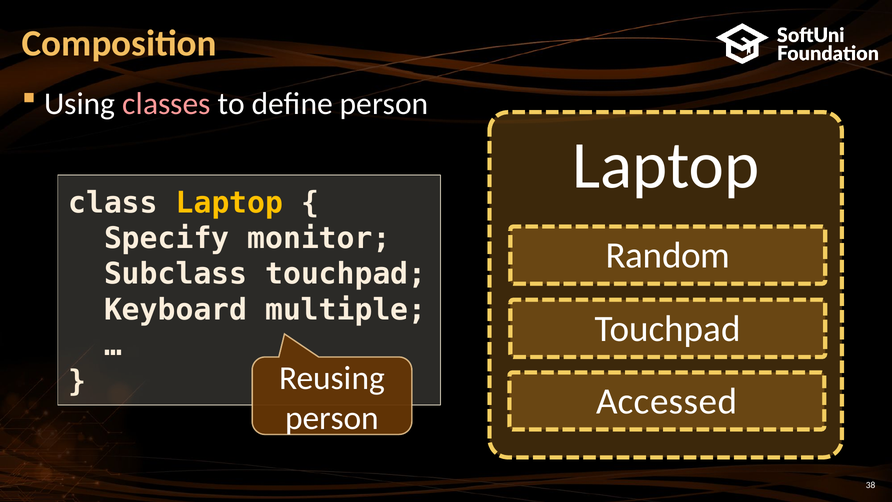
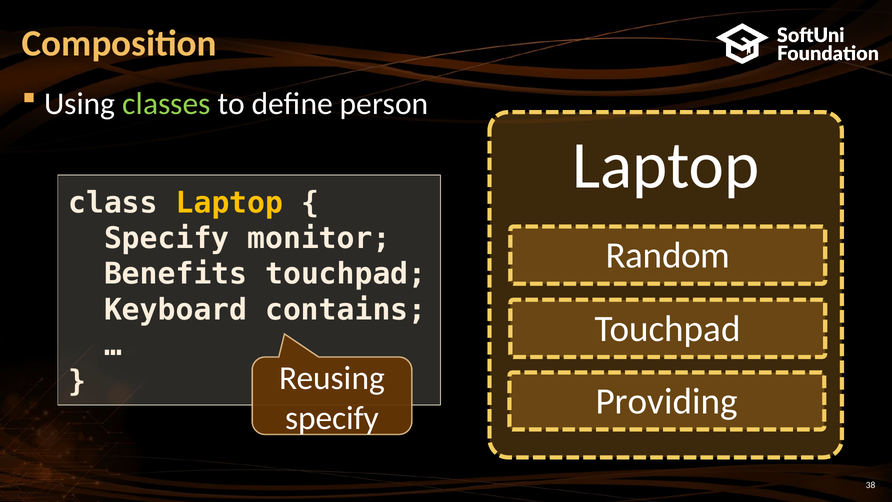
classes colour: pink -> light green
Subclass: Subclass -> Benefits
multiple: multiple -> contains
Accessed: Accessed -> Providing
person at (332, 418): person -> specify
